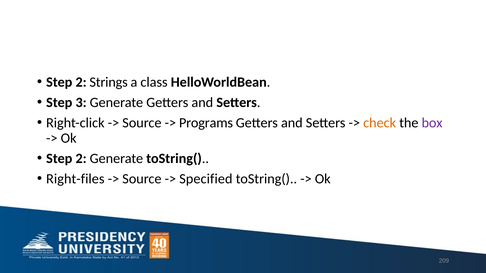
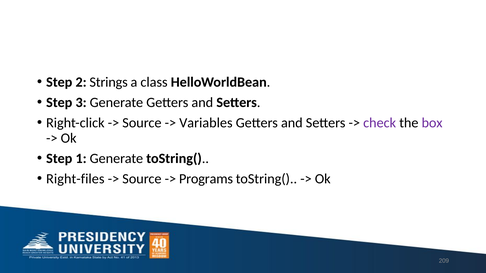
Programs: Programs -> Variables
check colour: orange -> purple
2 at (81, 159): 2 -> 1
Specified: Specified -> Programs
